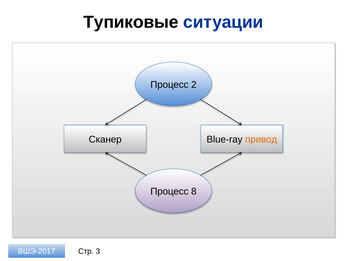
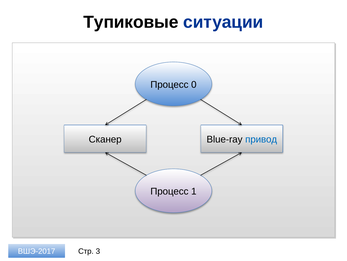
2: 2 -> 0
привод colour: orange -> blue
8: 8 -> 1
